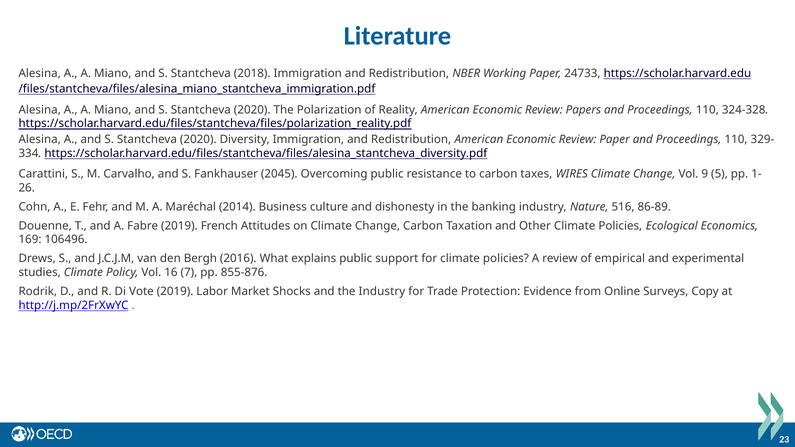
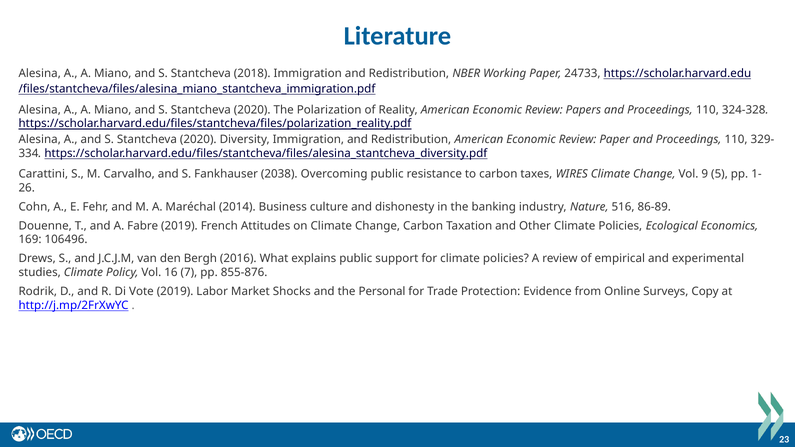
2045: 2045 -> 2038
the Industry: Industry -> Personal
